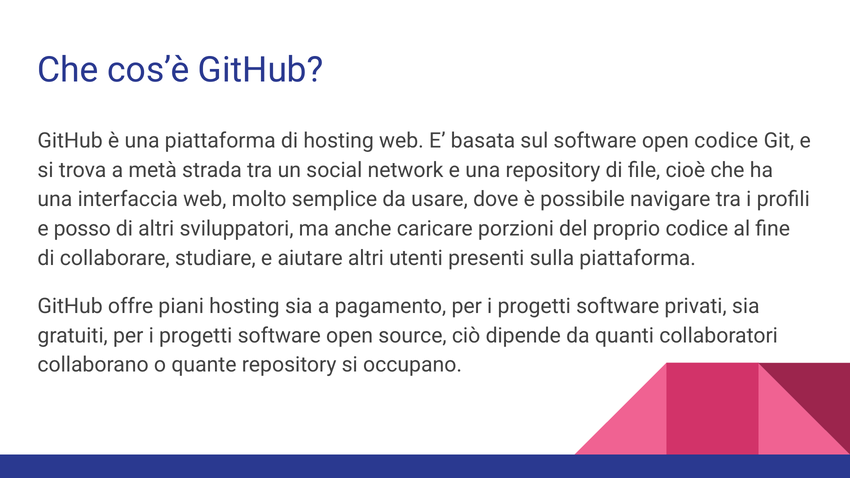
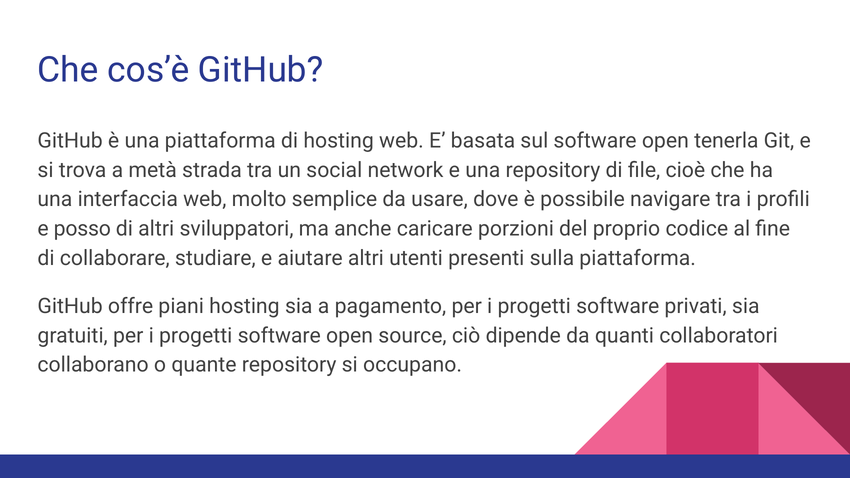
open codice: codice -> tenerla
